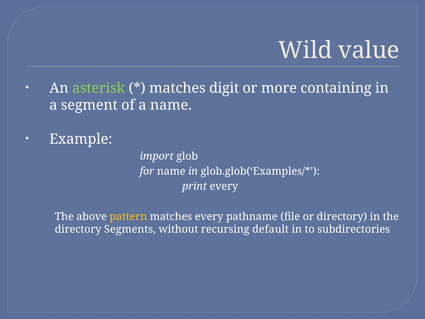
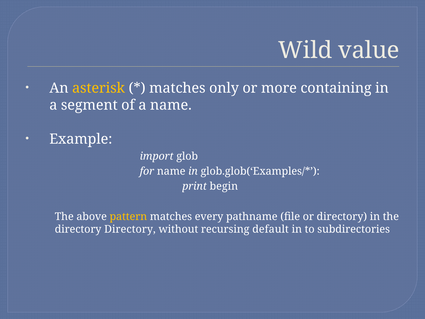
asterisk colour: light green -> yellow
digit: digit -> only
print every: every -> begin
directory Segments: Segments -> Directory
